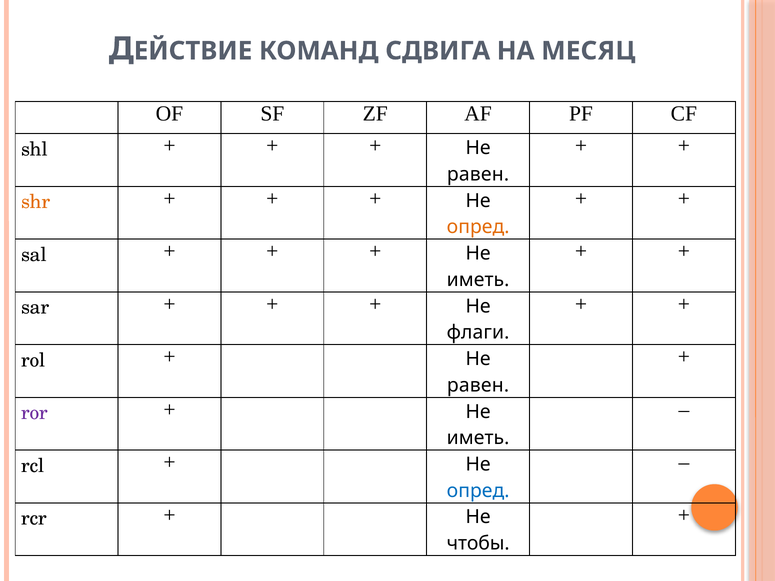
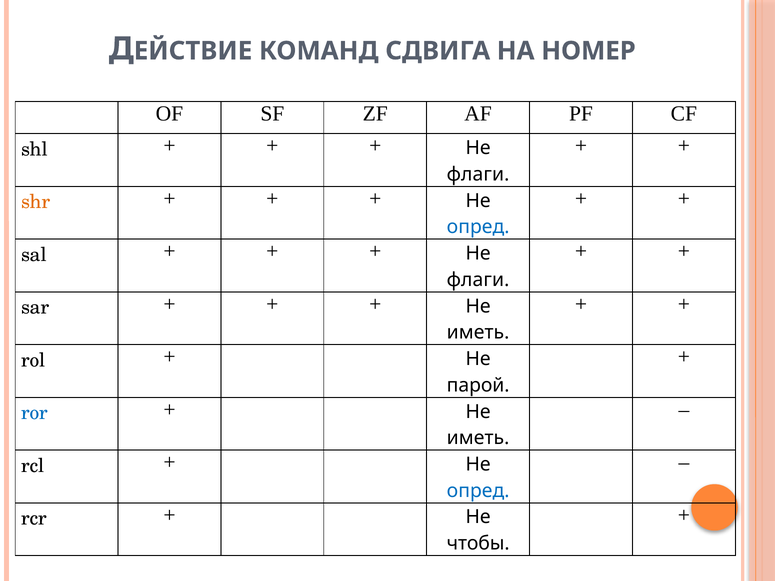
МЕСЯЦ: МЕСЯЦ -> НОМЕР
равен at (478, 174): равен -> флаги
опред at (478, 227) colour: orange -> blue
иметь at (478, 280): иметь -> флаги
флаги at (478, 333): флаги -> иметь
равен at (478, 385): равен -> парой
ror colour: purple -> blue
